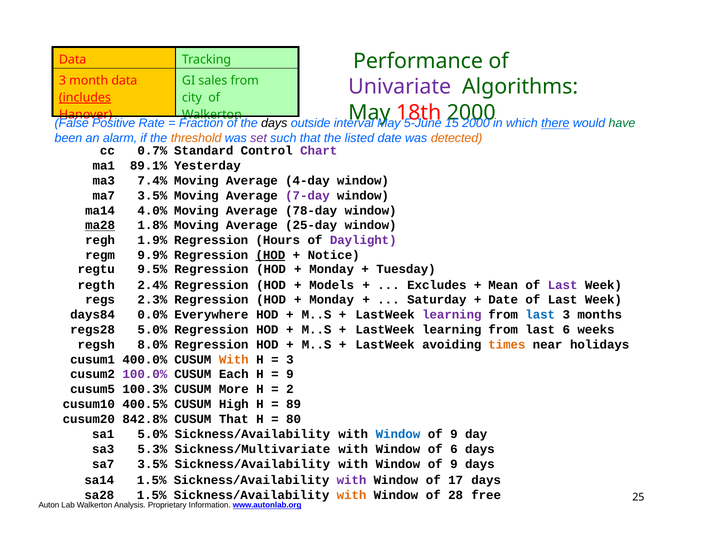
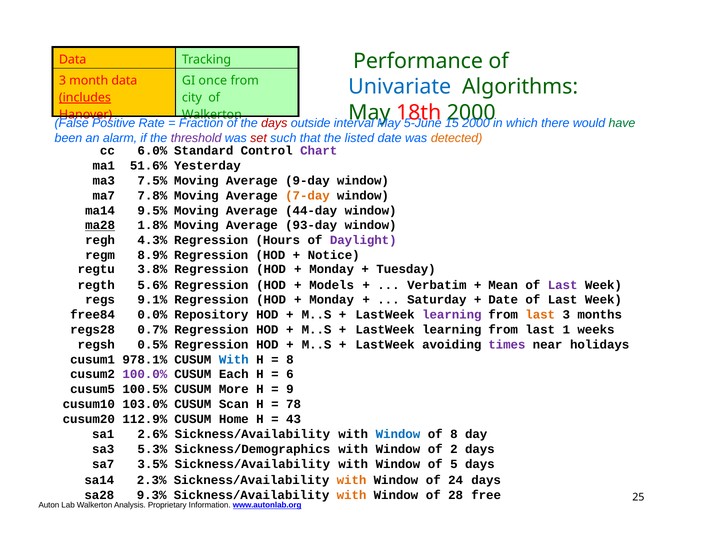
sales: sales -> once
Univariate colour: purple -> blue
days at (274, 123) colour: black -> red
there underline: present -> none
threshold colour: orange -> purple
set colour: purple -> red
0.7%: 0.7% -> 6.0%
89.1%: 89.1% -> 51.6%
7.4%: 7.4% -> 7.5%
4-day: 4-day -> 9-day
ma7 3.5%: 3.5% -> 7.8%
7-day colour: purple -> orange
4.0%: 4.0% -> 9.5%
78-day: 78-day -> 44-day
25-day: 25-day -> 93-day
1.9%: 1.9% -> 4.3%
9.9%: 9.9% -> 8.9%
HOD at (270, 255) underline: present -> none
9.5%: 9.5% -> 3.8%
2.4%: 2.4% -> 5.6%
Excludes: Excludes -> Verbatim
2.3%: 2.3% -> 9.1%
days84: days84 -> free84
Everywhere: Everywhere -> Repository
last at (540, 315) colour: blue -> orange
regs28 5.0%: 5.0% -> 0.7%
last 6: 6 -> 1
8.0%: 8.0% -> 0.5%
times colour: orange -> purple
400.0%: 400.0% -> 978.1%
With at (234, 360) colour: orange -> blue
3 at (290, 360): 3 -> 8
9 at (290, 375): 9 -> 6
100.3%: 100.3% -> 100.5%
2: 2 -> 9
400.5%: 400.5% -> 103.0%
High: High -> Scan
89: 89 -> 78
842.8%: 842.8% -> 112.9%
CUSUM That: That -> Home
80: 80 -> 43
sa1 5.0%: 5.0% -> 2.6%
9 at (454, 435): 9 -> 8
Sickness/Multivariate: Sickness/Multivariate -> Sickness/Demographics
of 6: 6 -> 2
9 at (454, 465): 9 -> 5
sa14 1.5%: 1.5% -> 2.3%
with at (352, 481) colour: purple -> orange
17: 17 -> 24
sa28 1.5%: 1.5% -> 9.3%
